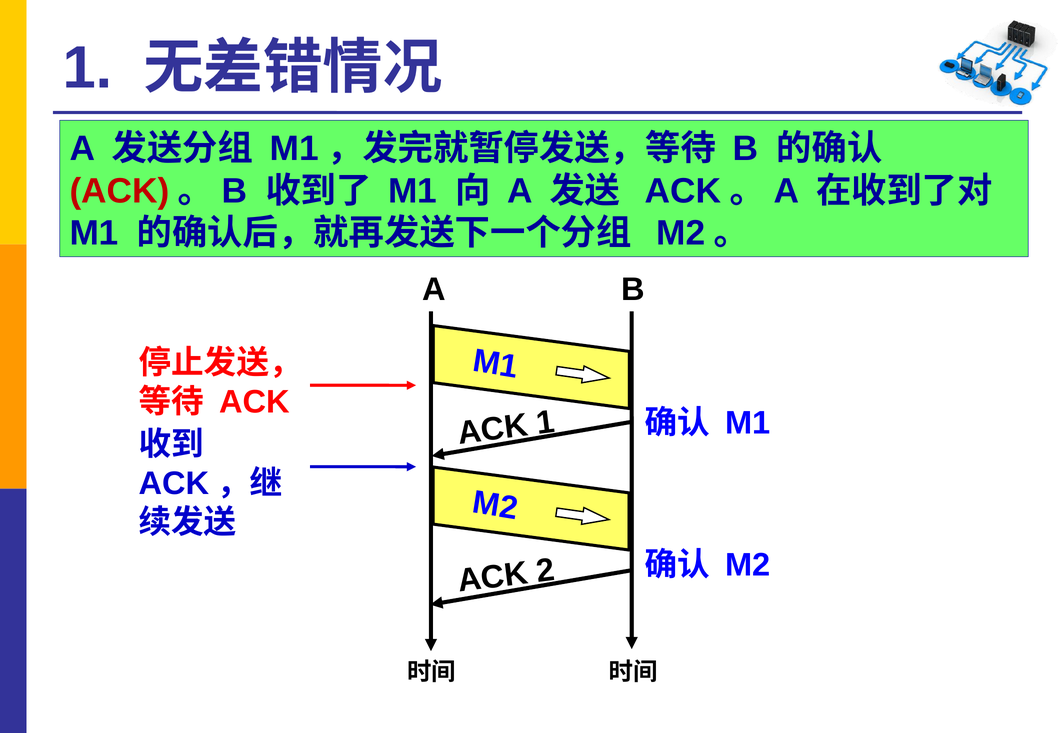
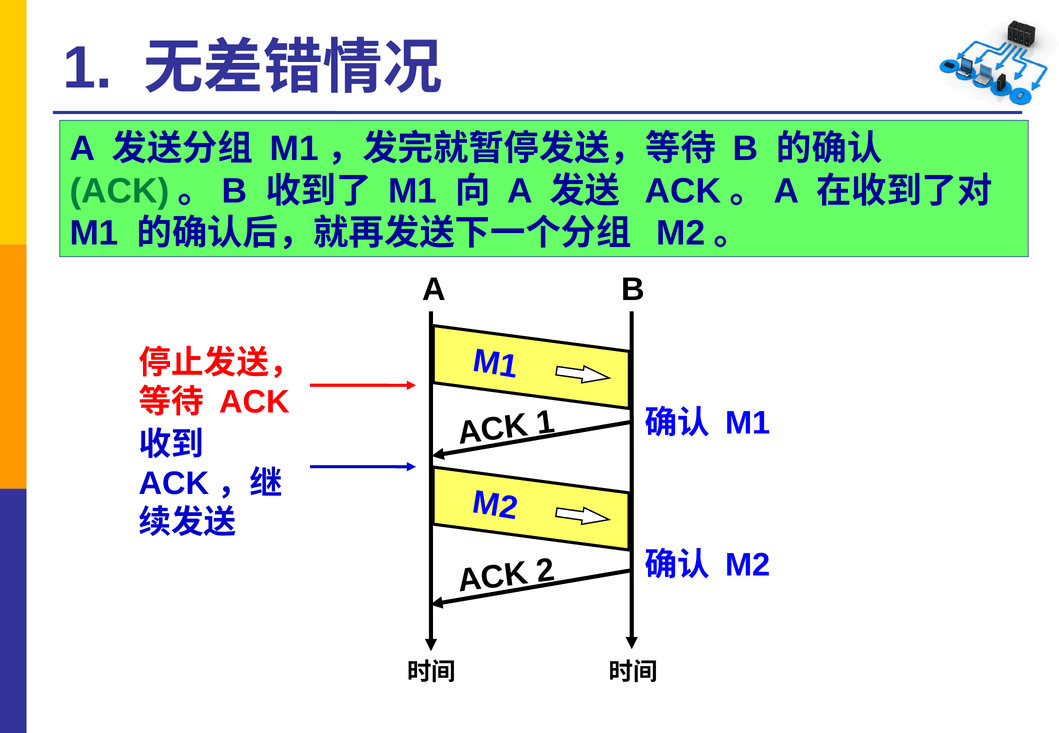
ACK at (119, 191) colour: red -> green
